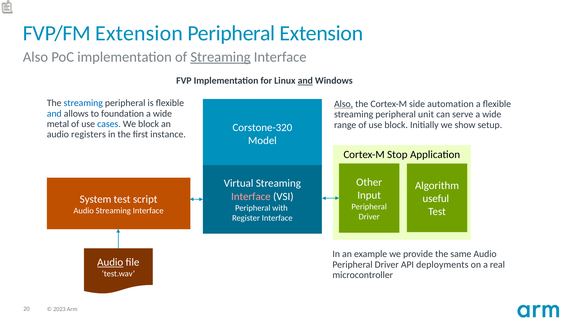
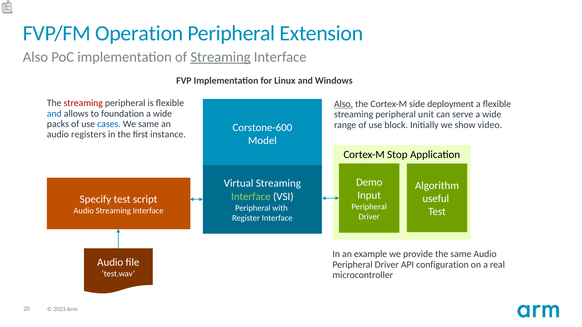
FVP/FM Extension: Extension -> Operation
and at (305, 81) underline: present -> none
streaming at (83, 103) colour: blue -> red
automation: automation -> deployment
metal: metal -> packs
We block: block -> same
setup: setup -> video
Corstone-320: Corstone-320 -> Corstone-600
Other: Other -> Demo
Interface at (251, 197) colour: pink -> light green
System: System -> Specify
Audio at (110, 263) underline: present -> none
deployments: deployments -> configuration
